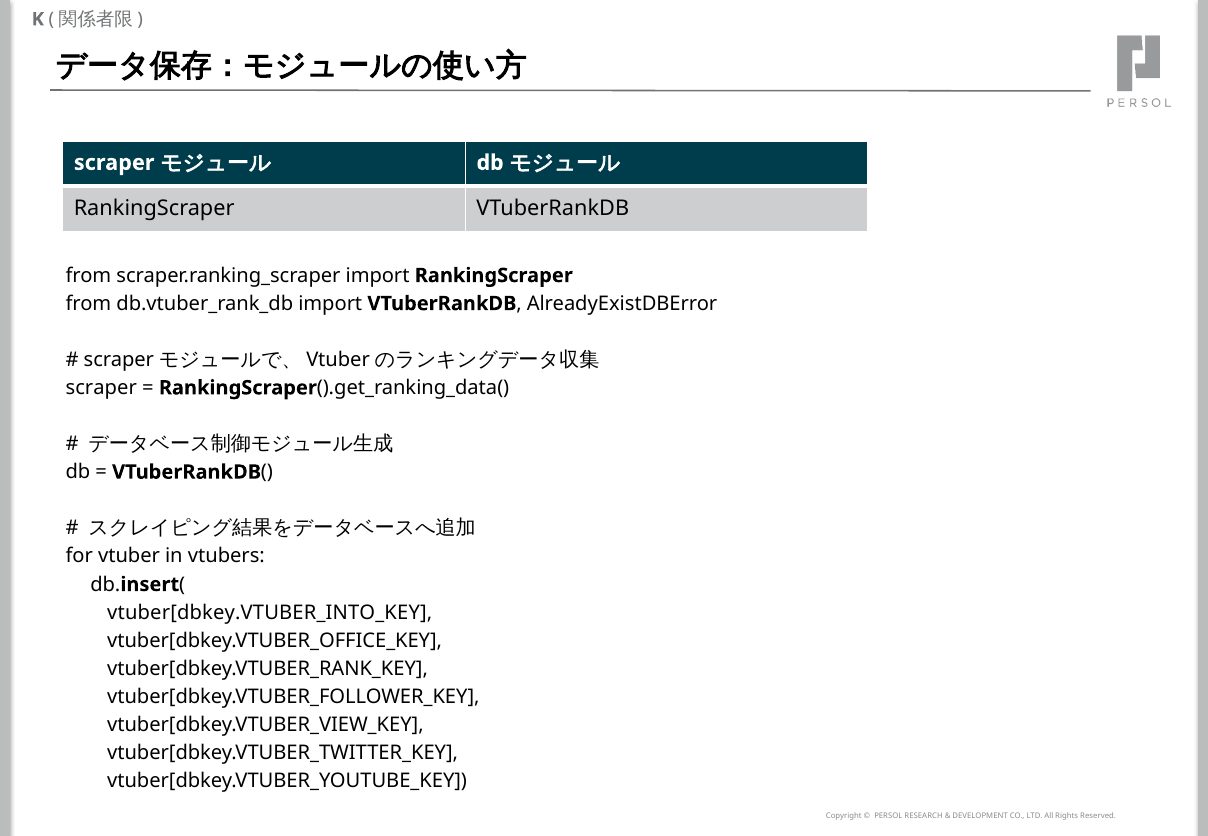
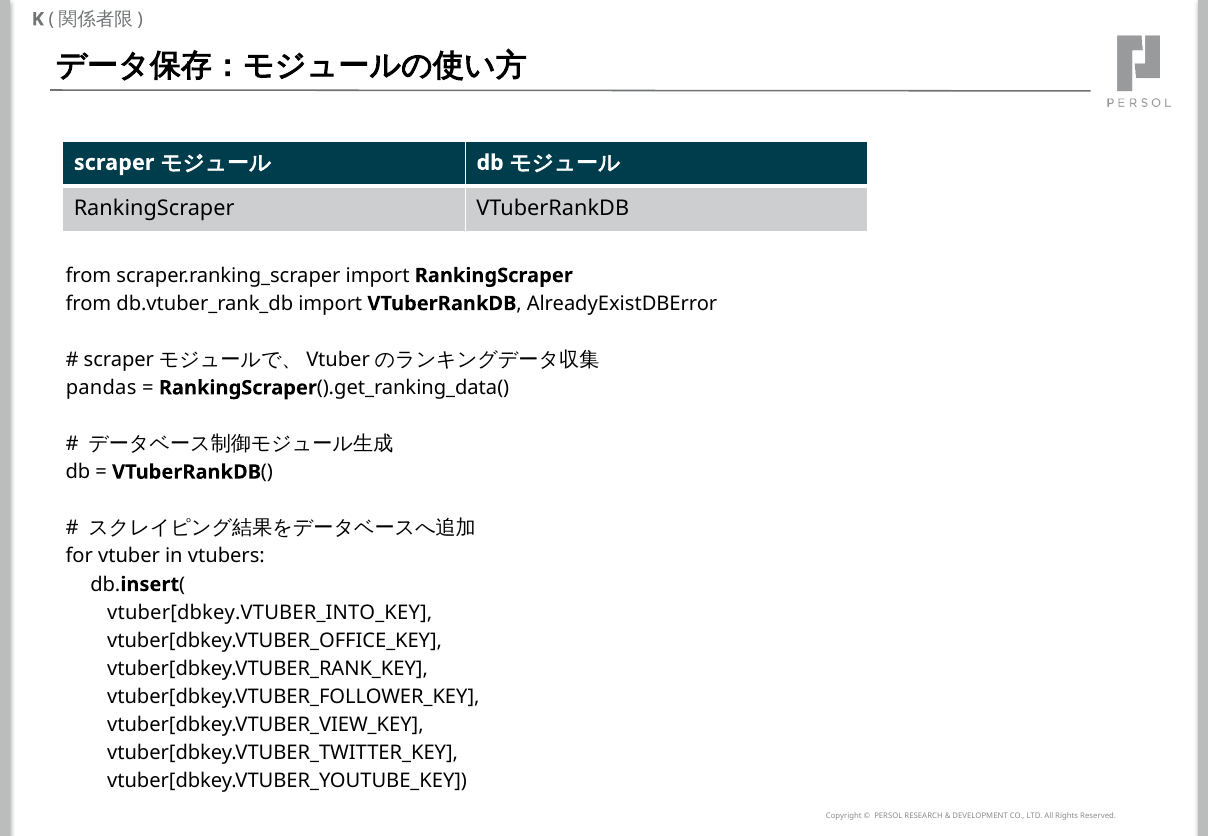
scraper at (101, 388): scraper -> pandas
